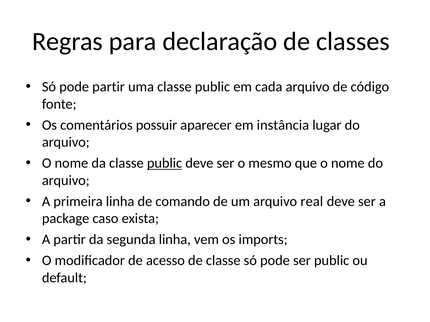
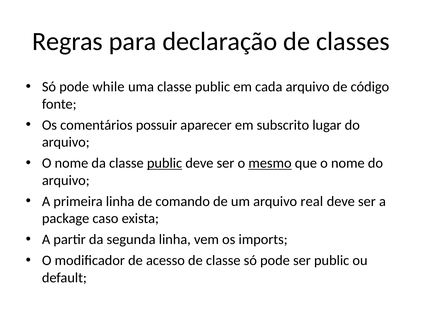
pode partir: partir -> while
instância: instância -> subscrito
mesmo underline: none -> present
